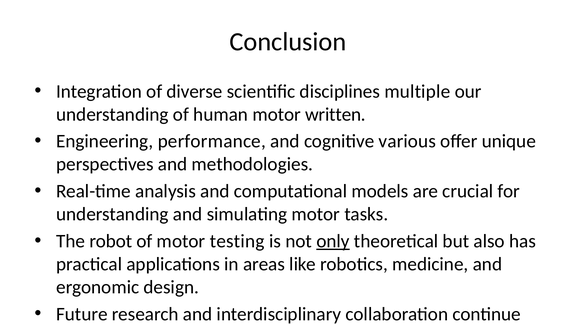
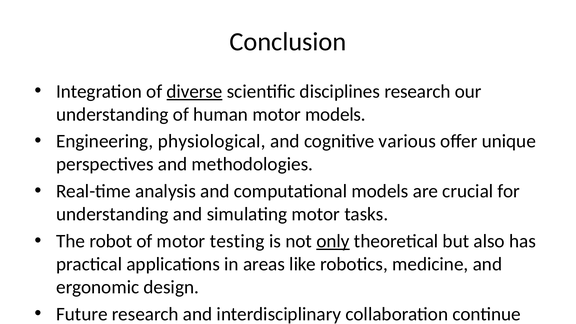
diverse underline: none -> present
disciplines multiple: multiple -> research
motor written: written -> models
Engineering performance: performance -> physiological
